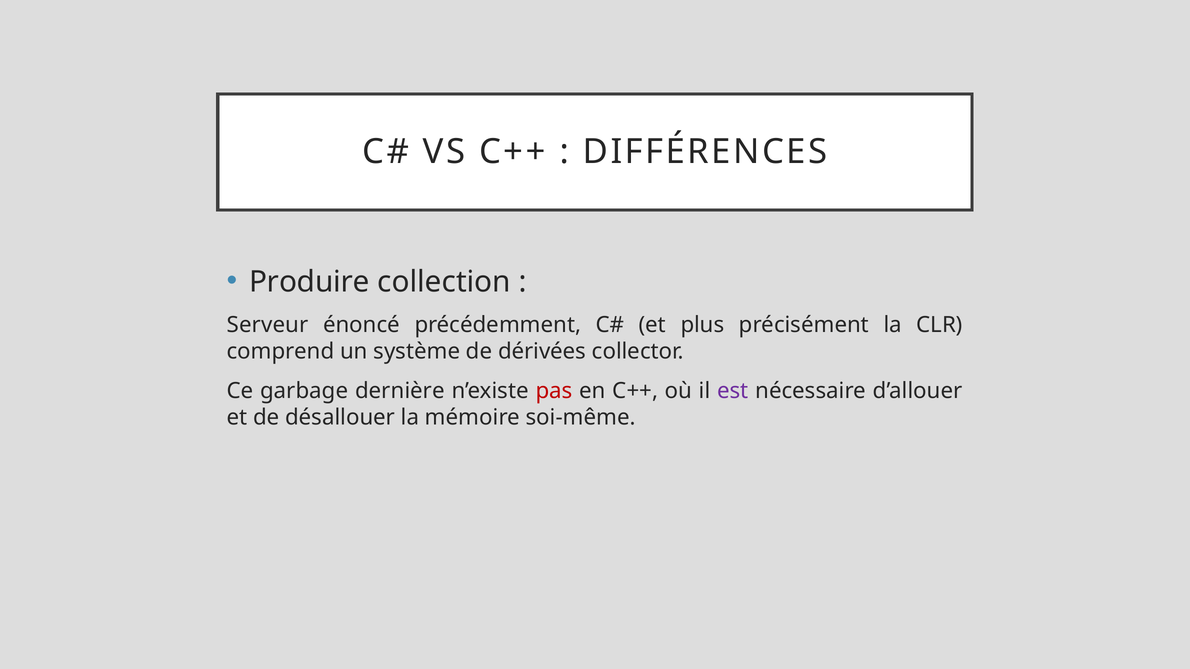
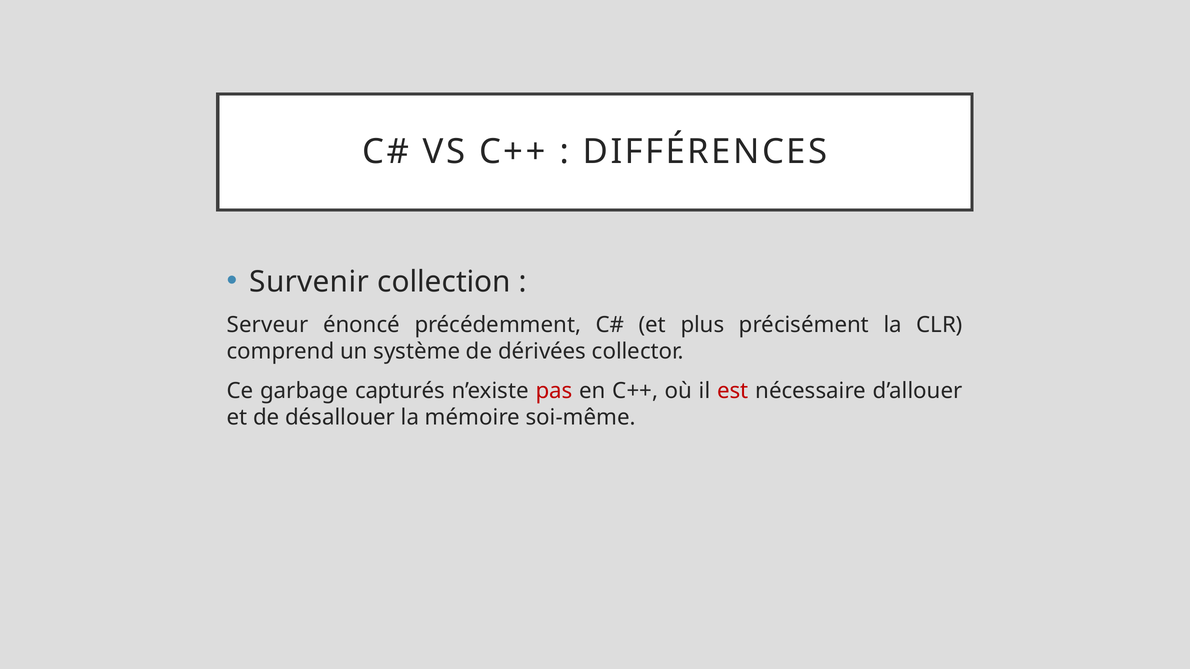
Produire: Produire -> Survenir
dernière: dernière -> capturés
est colour: purple -> red
